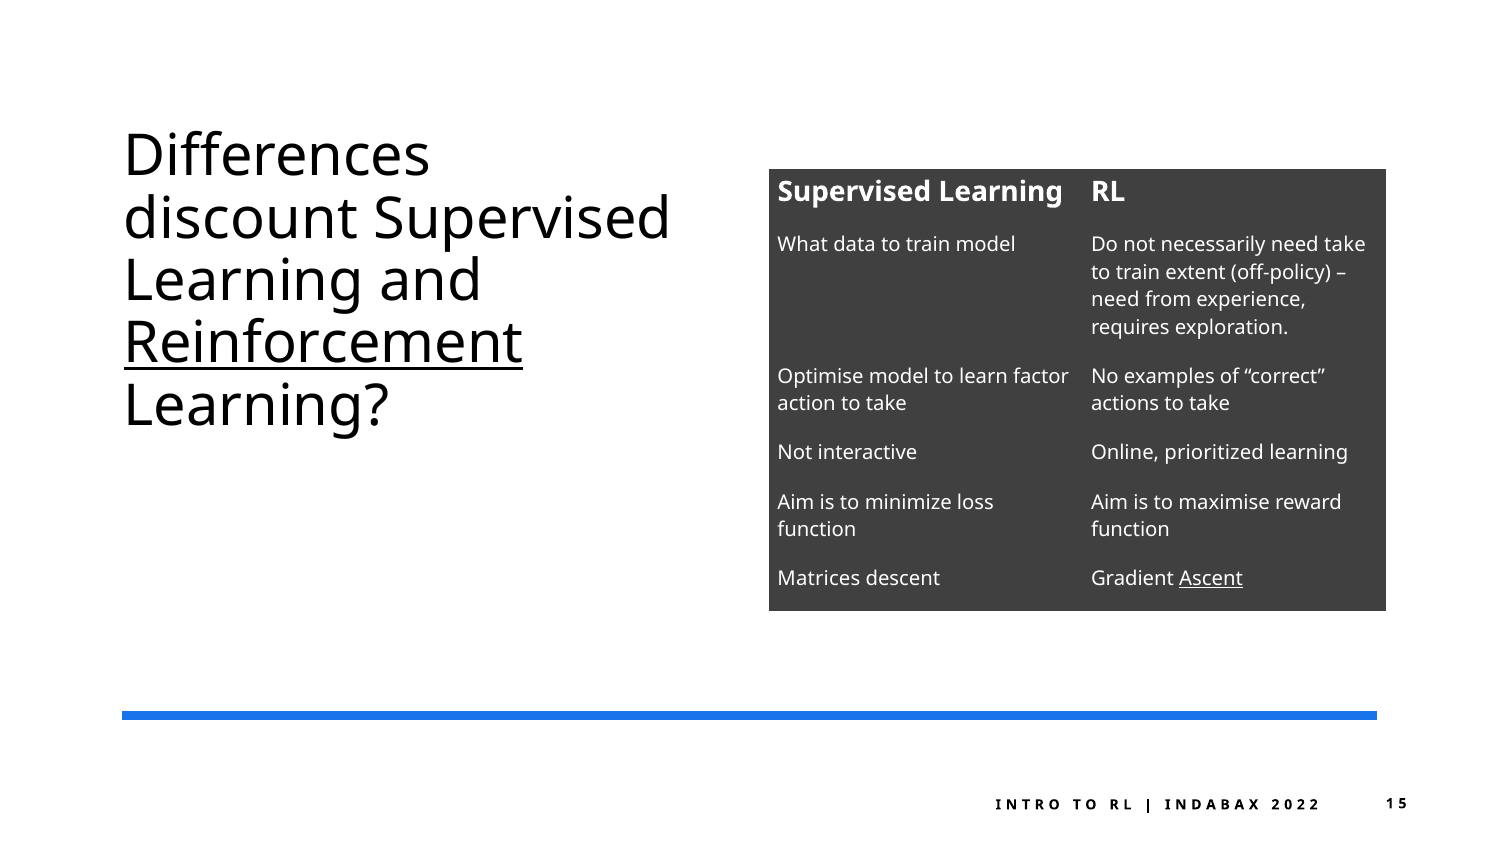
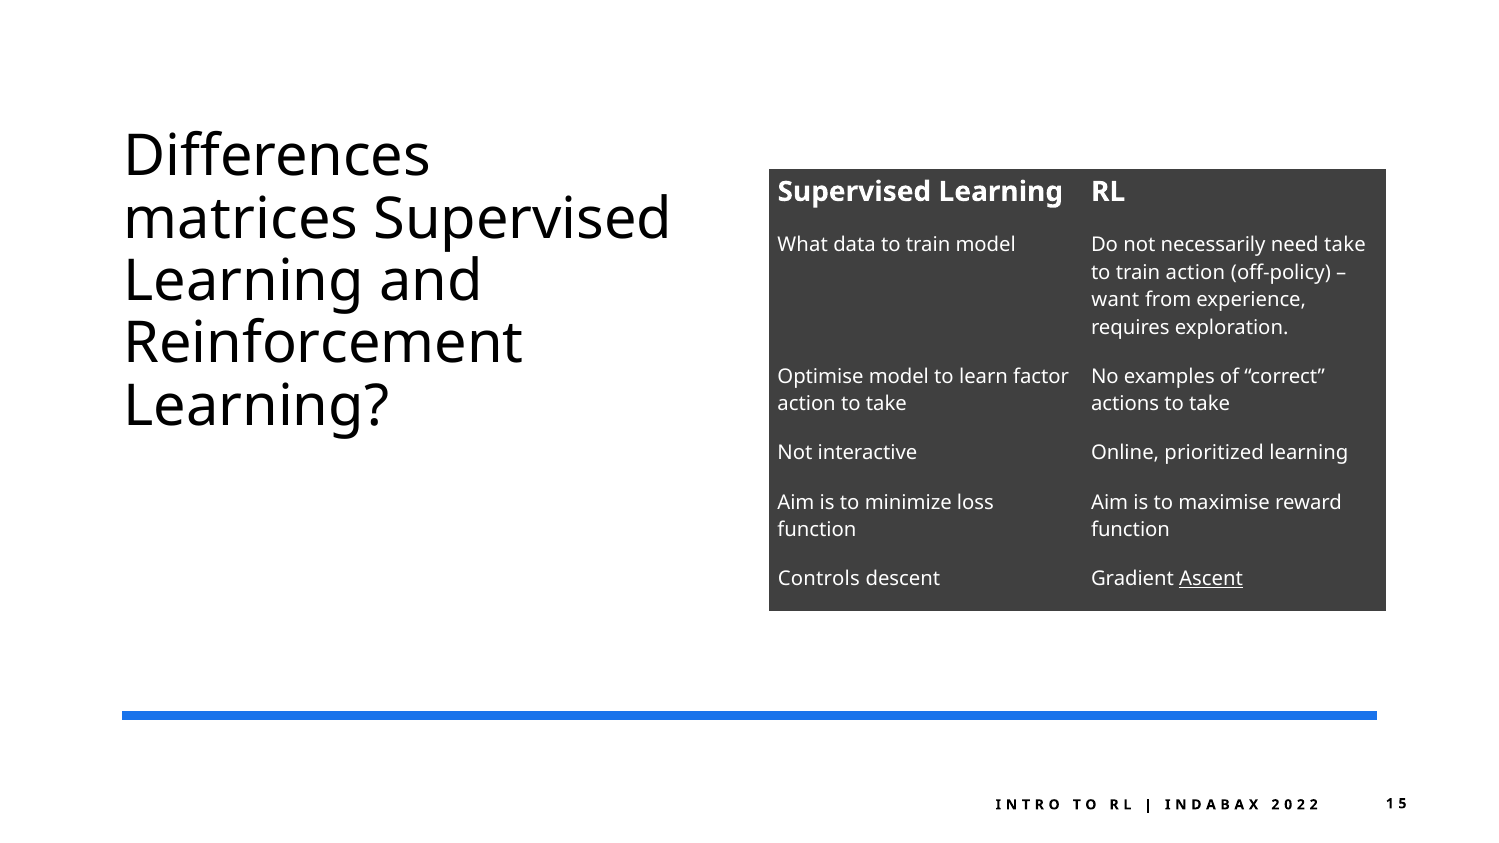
discount: discount -> matrices
train extent: extent -> action
need at (1115, 300): need -> want
Reinforcement underline: present -> none
Matrices: Matrices -> Controls
